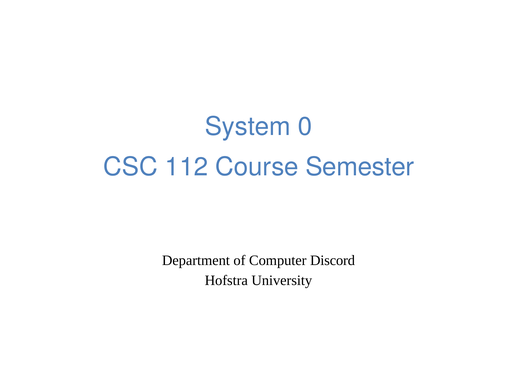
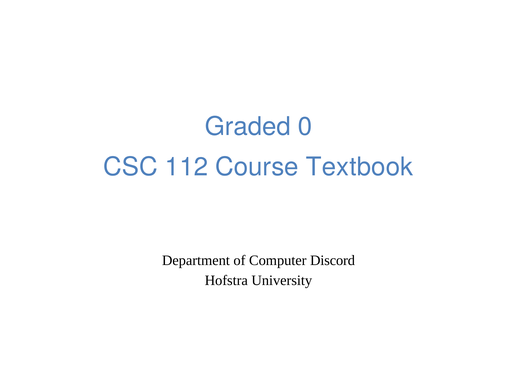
System: System -> Graded
Semester: Semester -> Textbook
